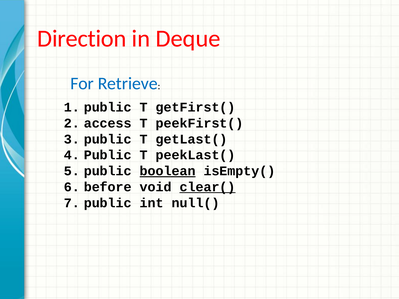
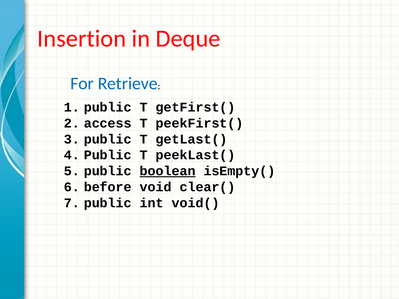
Direction: Direction -> Insertion
clear( underline: present -> none
null(: null( -> void(
